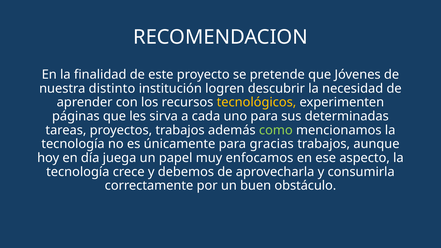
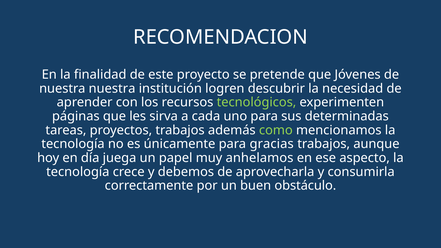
nuestra distinto: distinto -> nuestra
tecnológicos colour: yellow -> light green
enfocamos: enfocamos -> anhelamos
